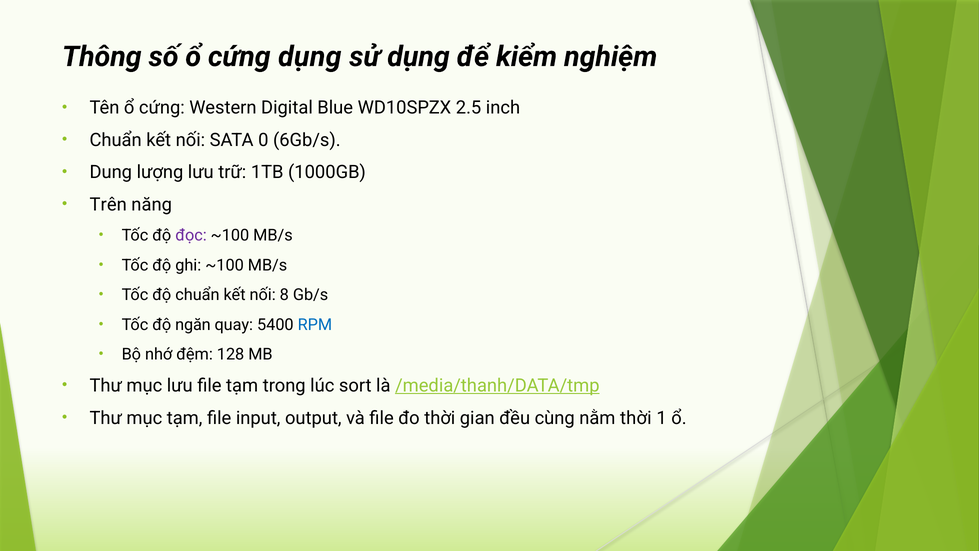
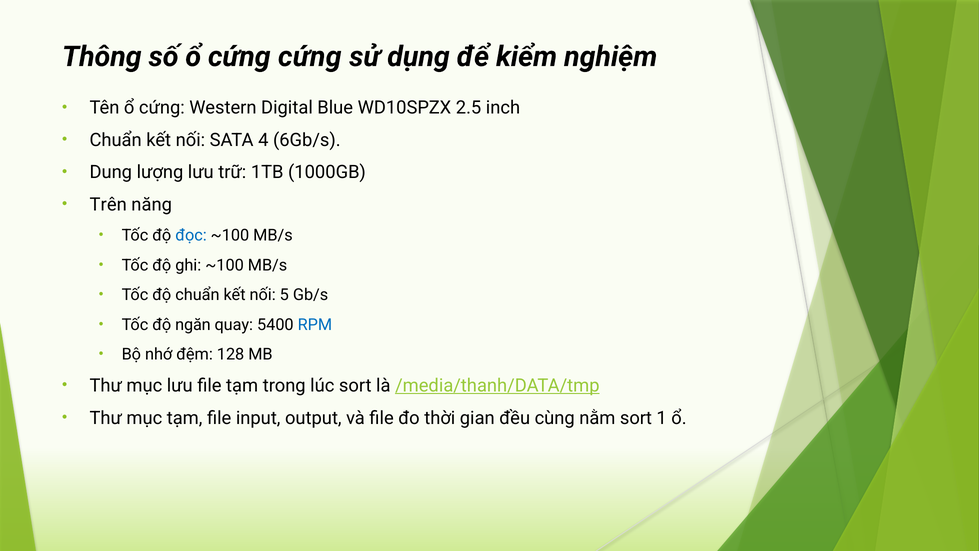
cứng dụng: dụng -> cứng
0: 0 -> 4
đọc colour: purple -> blue
8: 8 -> 5
nằm thời: thời -> sort
